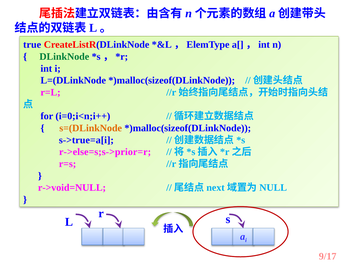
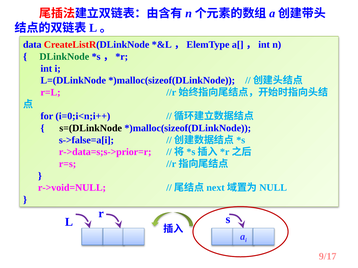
true: true -> data
s=(DLinkNode colour: orange -> black
s->true=a[i: s->true=a[i -> s->false=a[i
r->else=s;s->prior=r: r->else=s;s->prior=r -> r->data=s;s->prior=r
